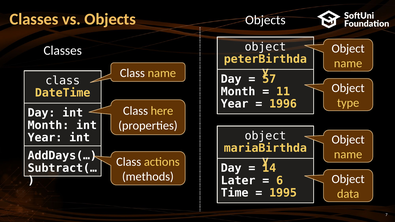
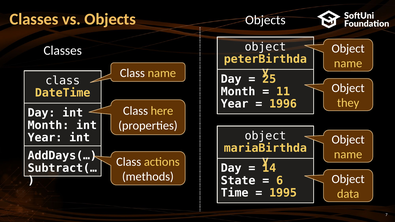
57: 57 -> 25
type: type -> they
Later: Later -> State
